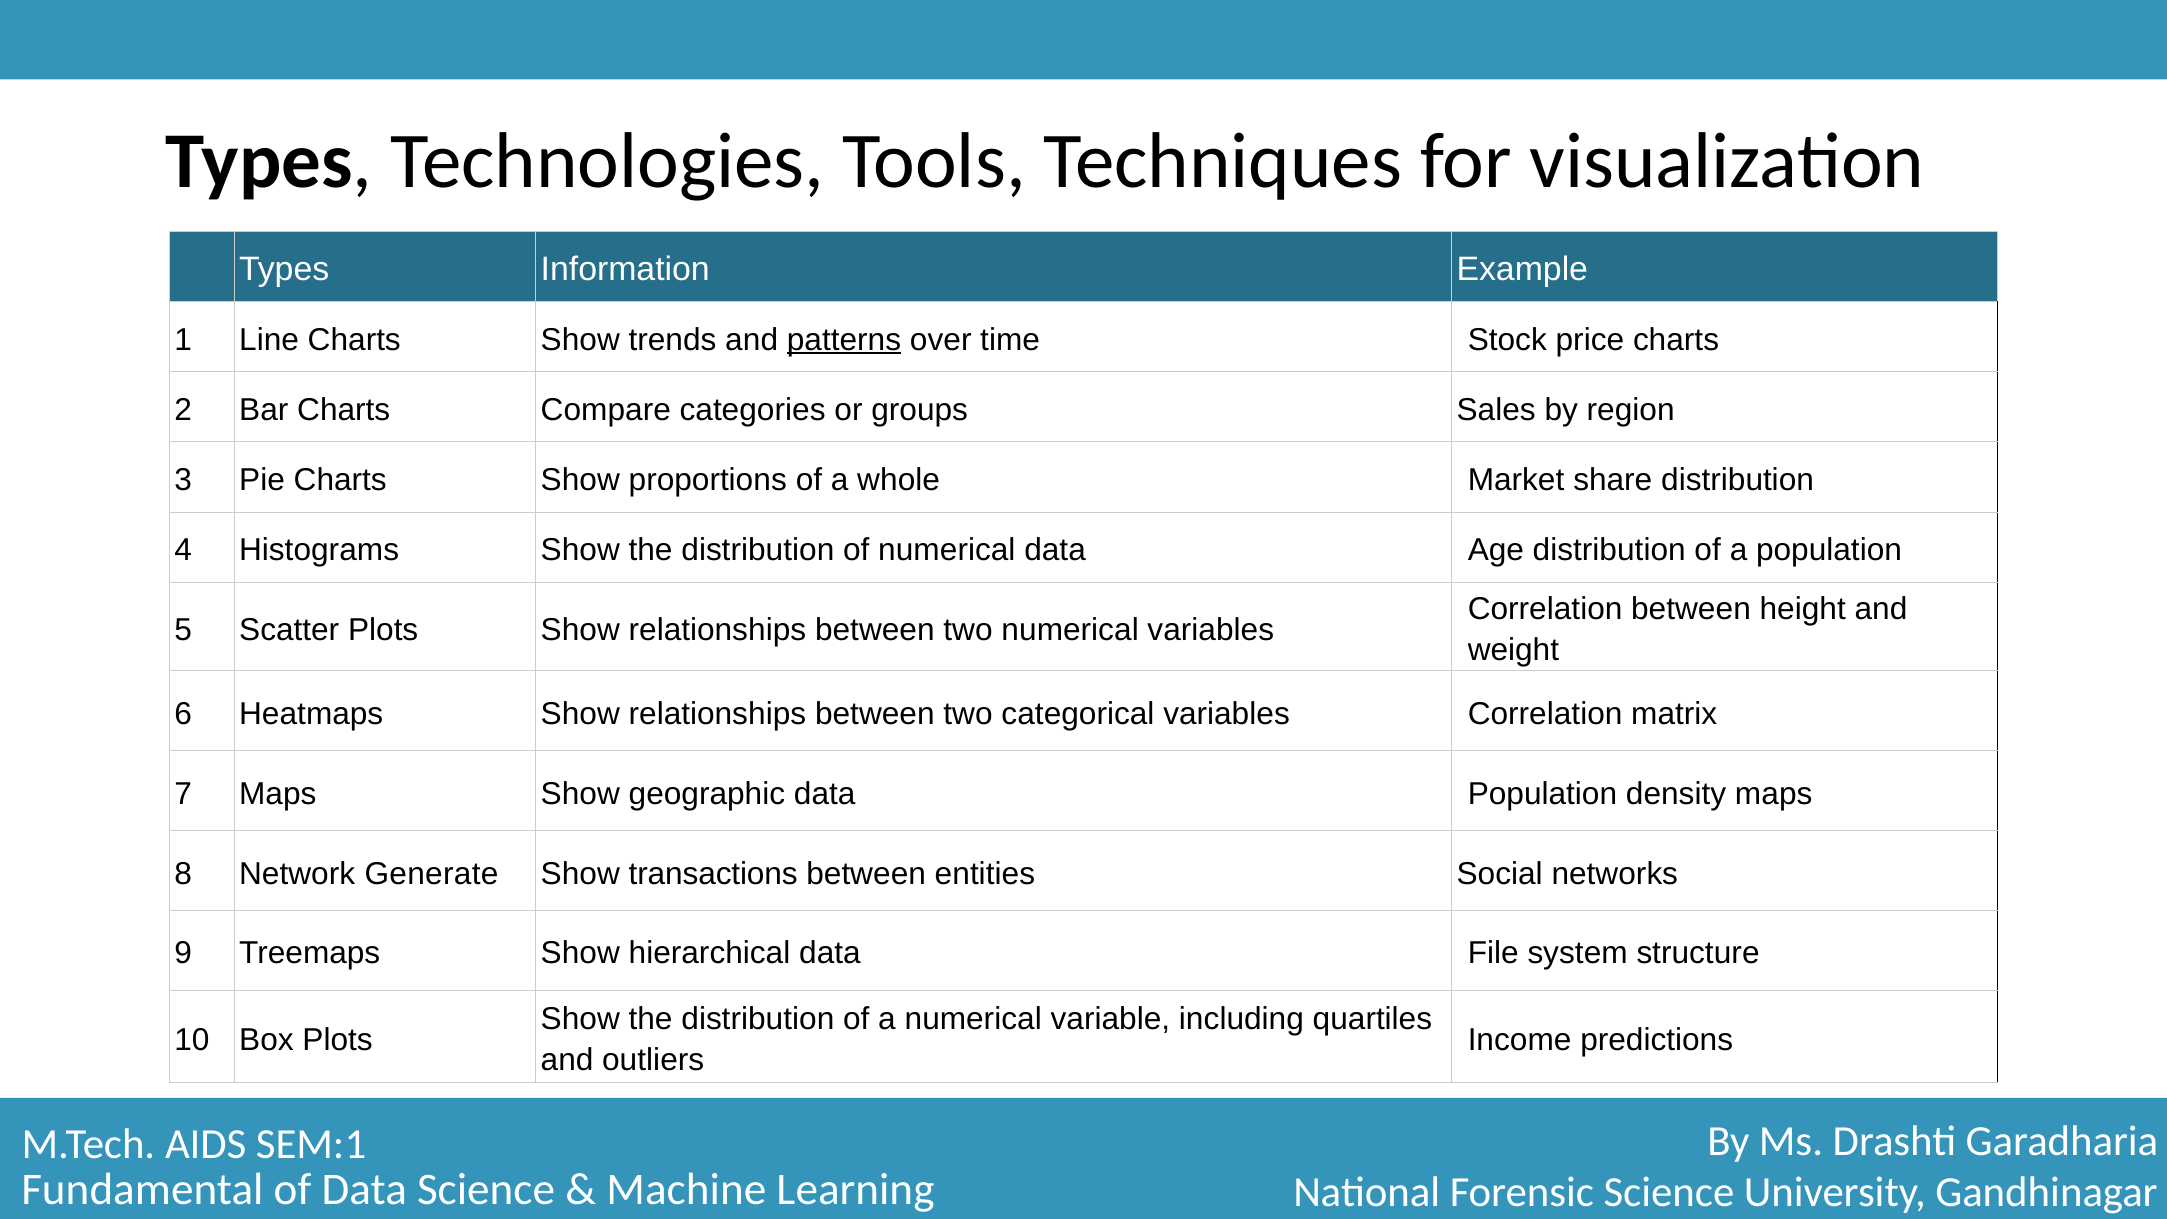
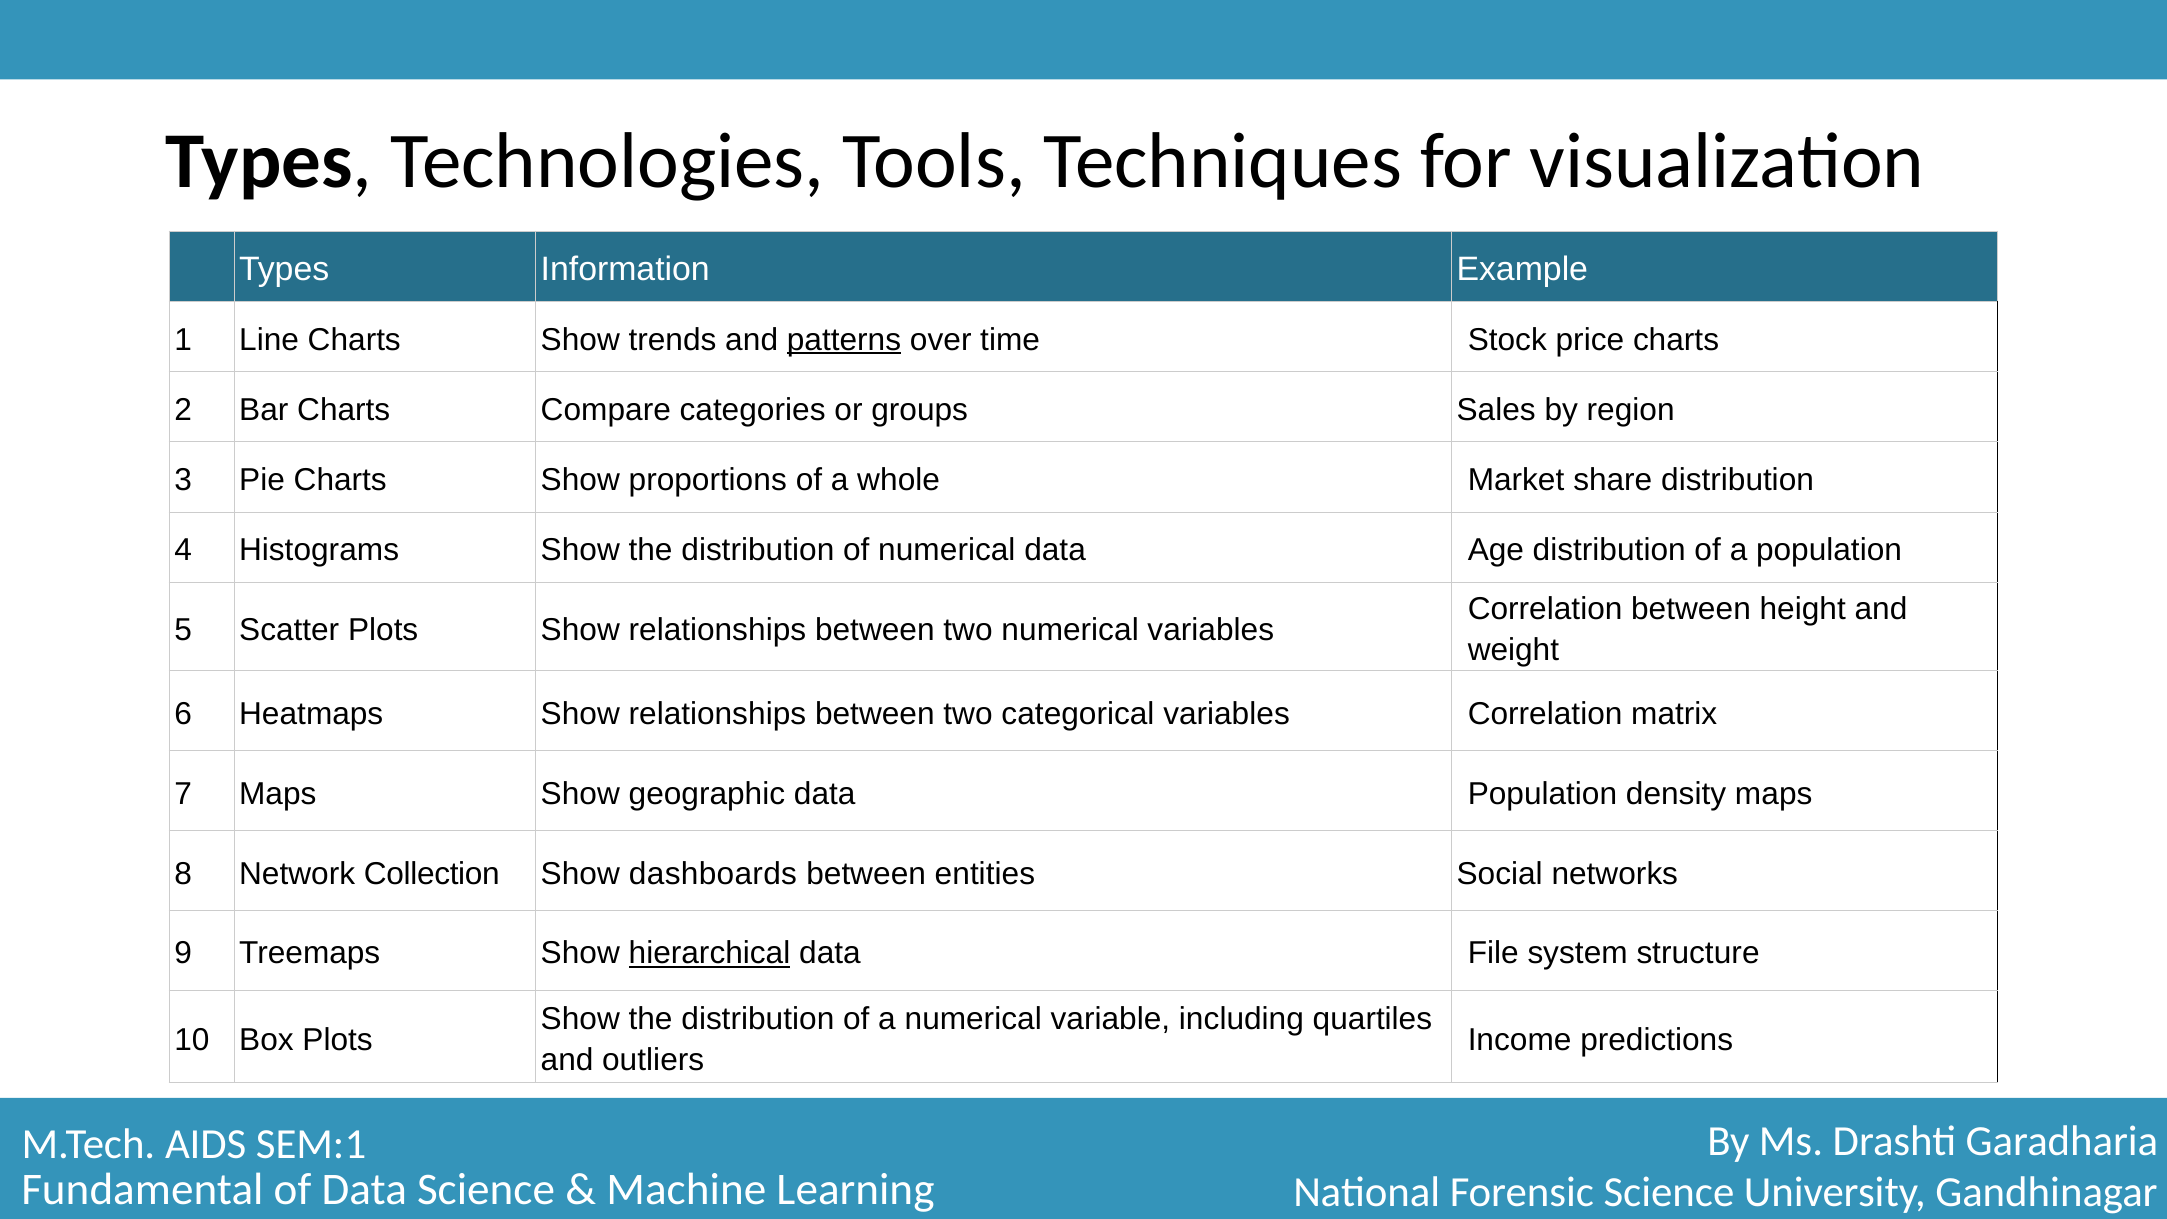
Generate: Generate -> Collection
transactions: transactions -> dashboards
hierarchical underline: none -> present
